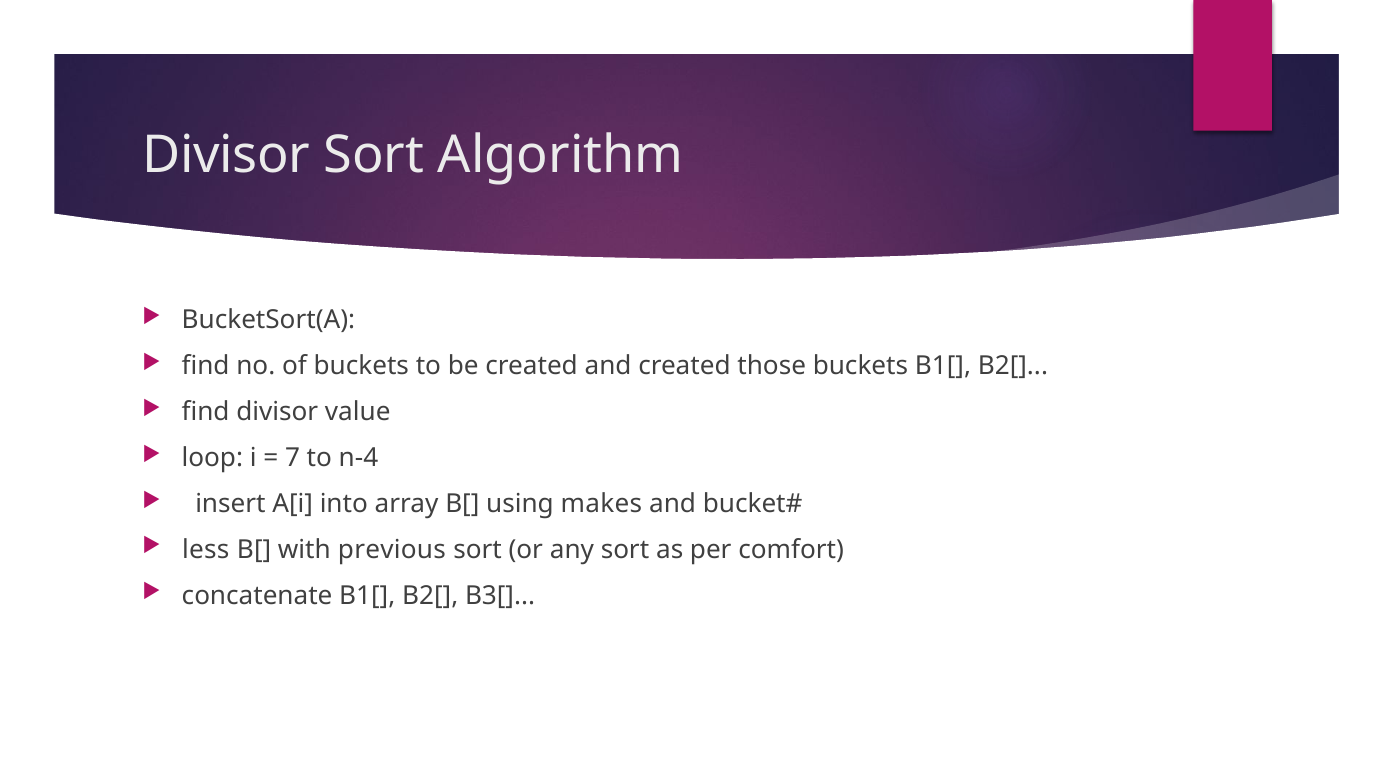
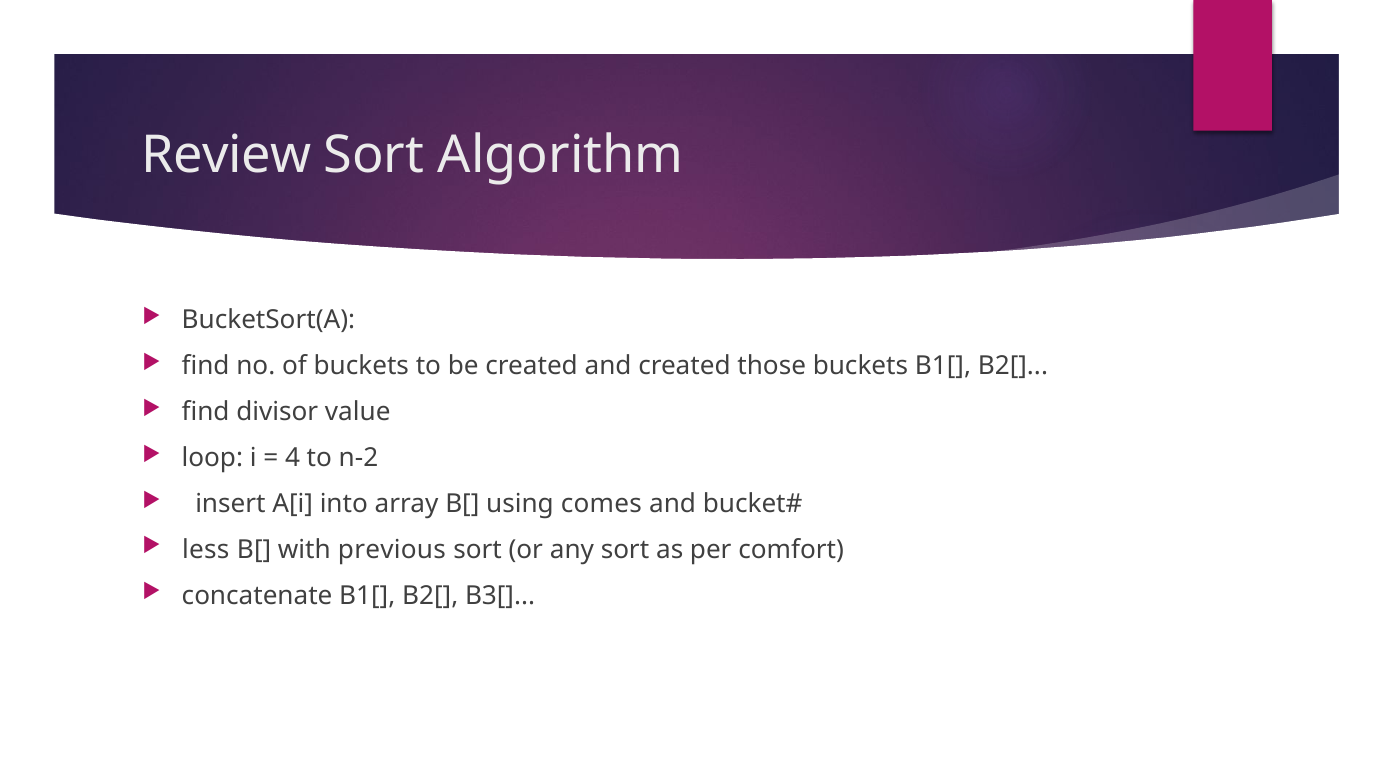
Divisor at (226, 155): Divisor -> Review
7: 7 -> 4
n-4: n-4 -> n-2
makes: makes -> comes
